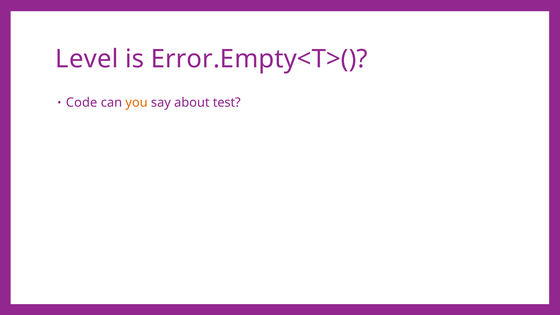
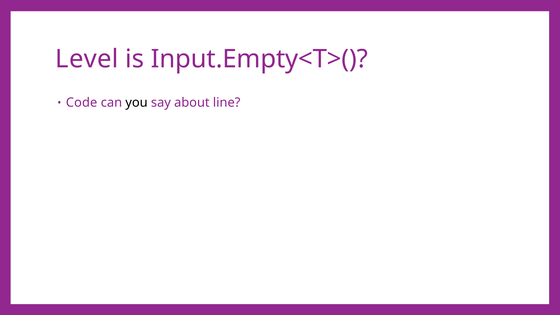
Error.Empty<T>(: Error.Empty<T>( -> Input.Empty<T>(
you colour: orange -> black
test: test -> line
